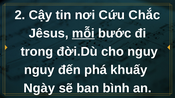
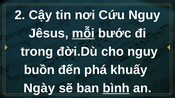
Cứu Chắc: Chắc -> Nguy
nguy at (39, 70): nguy -> buồn
bình underline: none -> present
